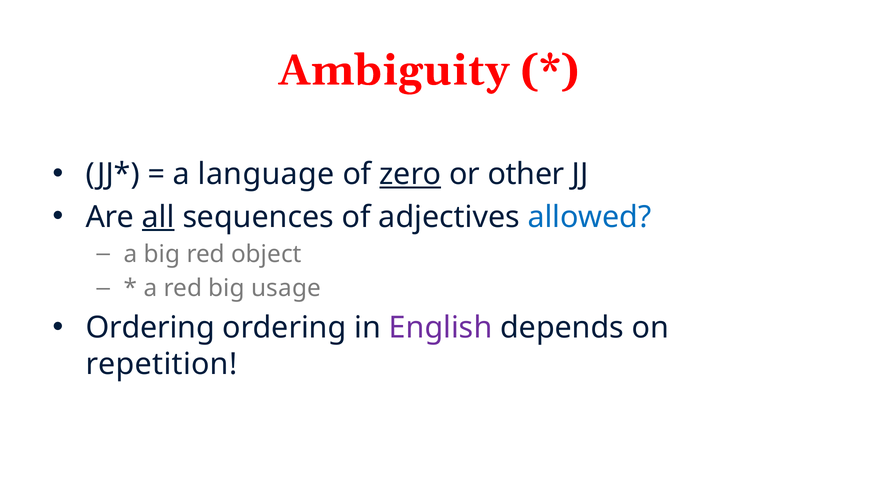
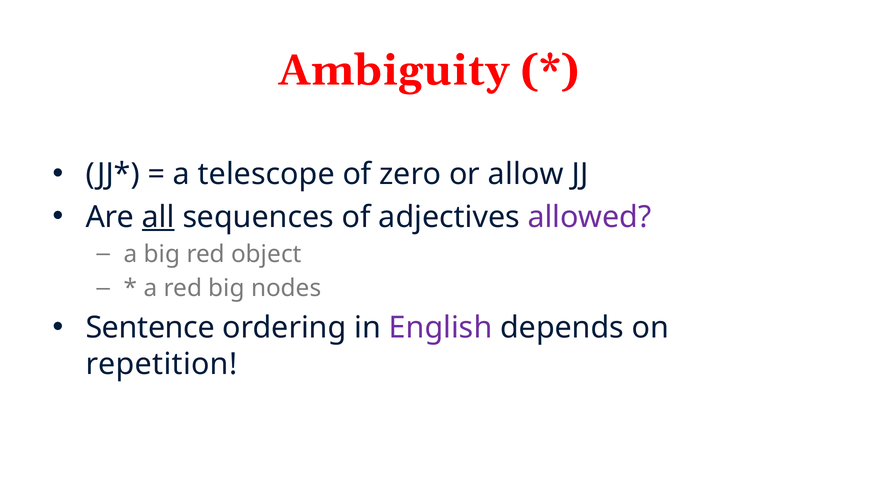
language: language -> telescope
zero underline: present -> none
other: other -> allow
allowed colour: blue -> purple
usage: usage -> nodes
Ordering at (150, 328): Ordering -> Sentence
